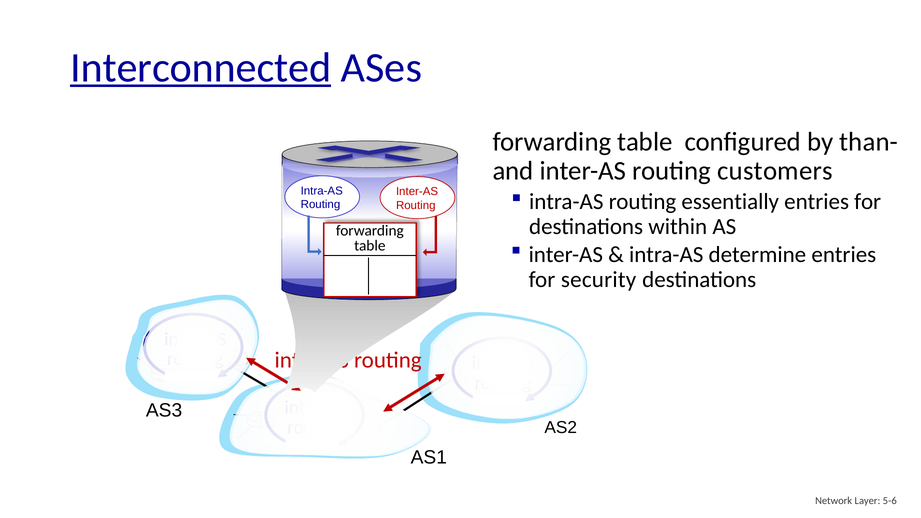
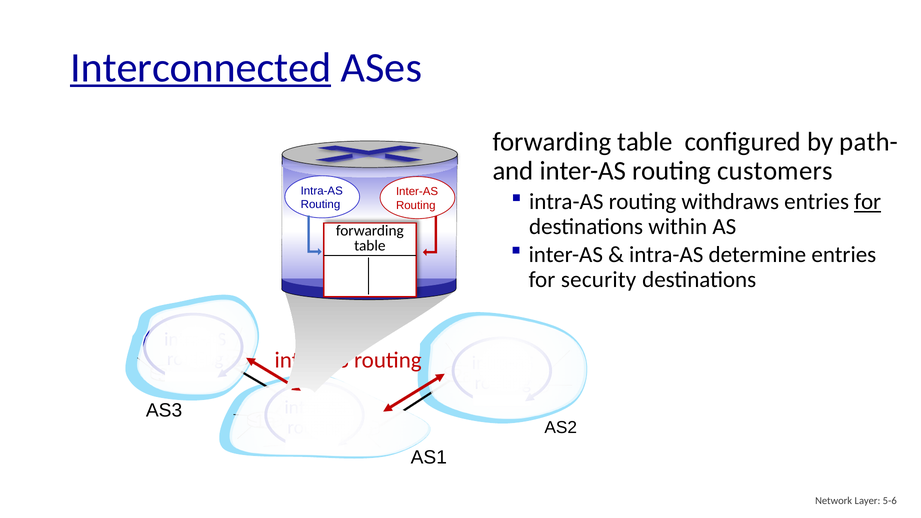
than-: than- -> path-
essentially: essentially -> withdraws
for at (868, 202) underline: none -> present
